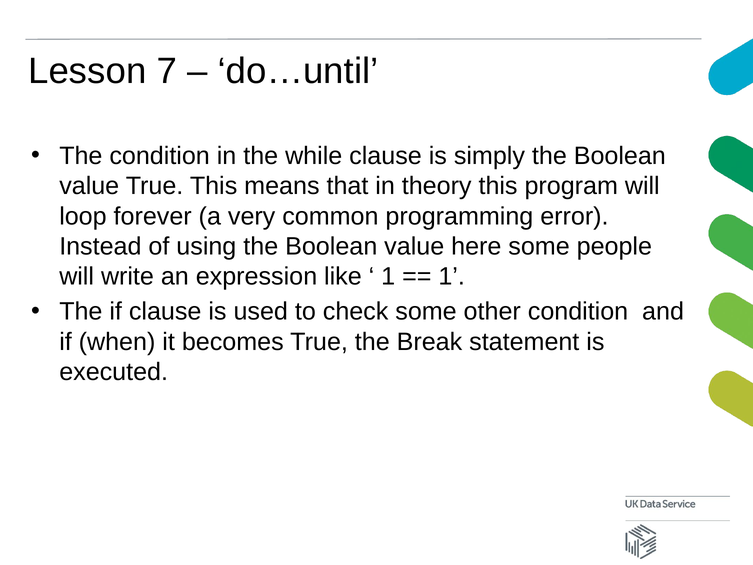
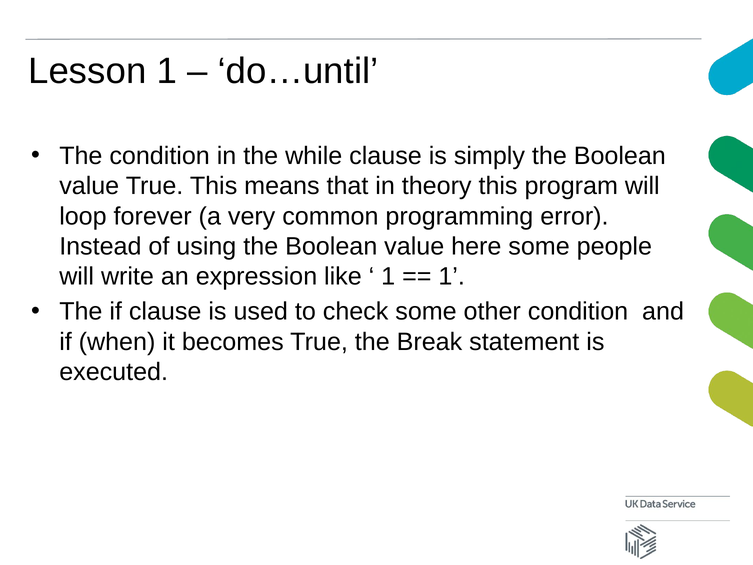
Lesson 7: 7 -> 1
